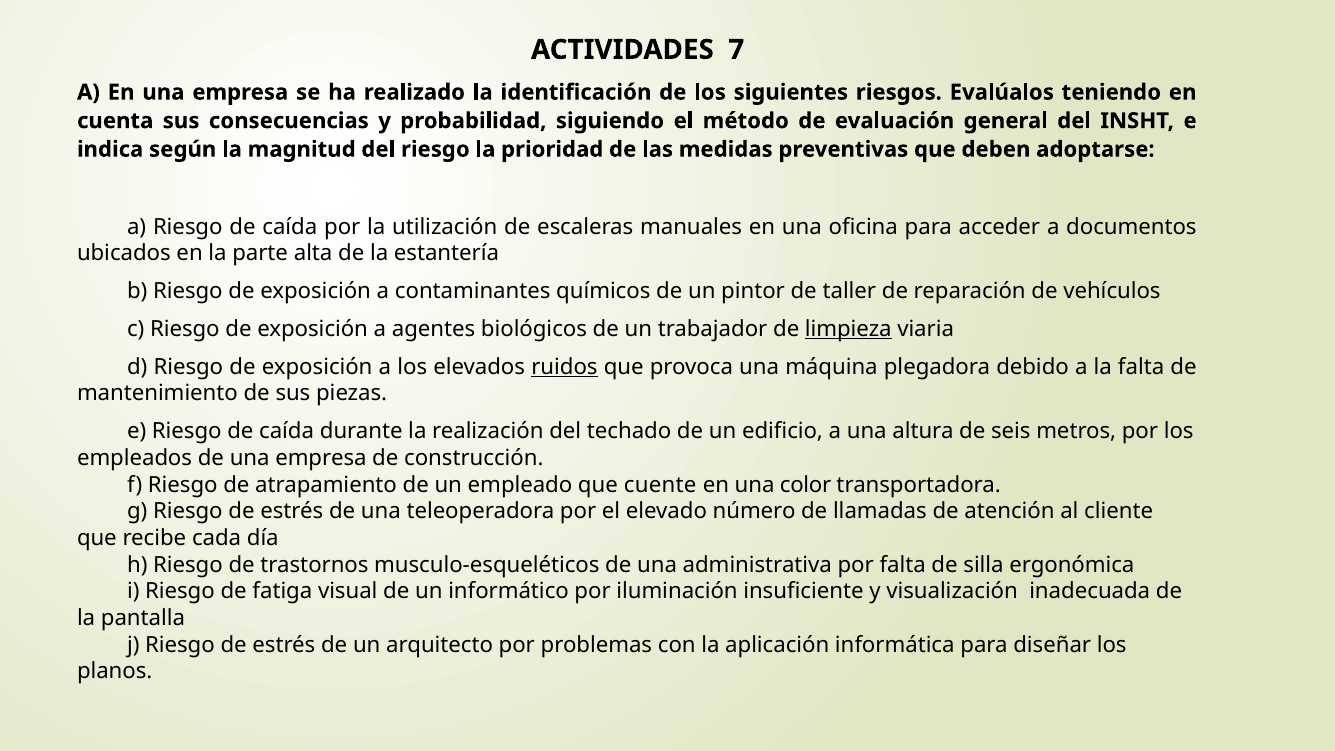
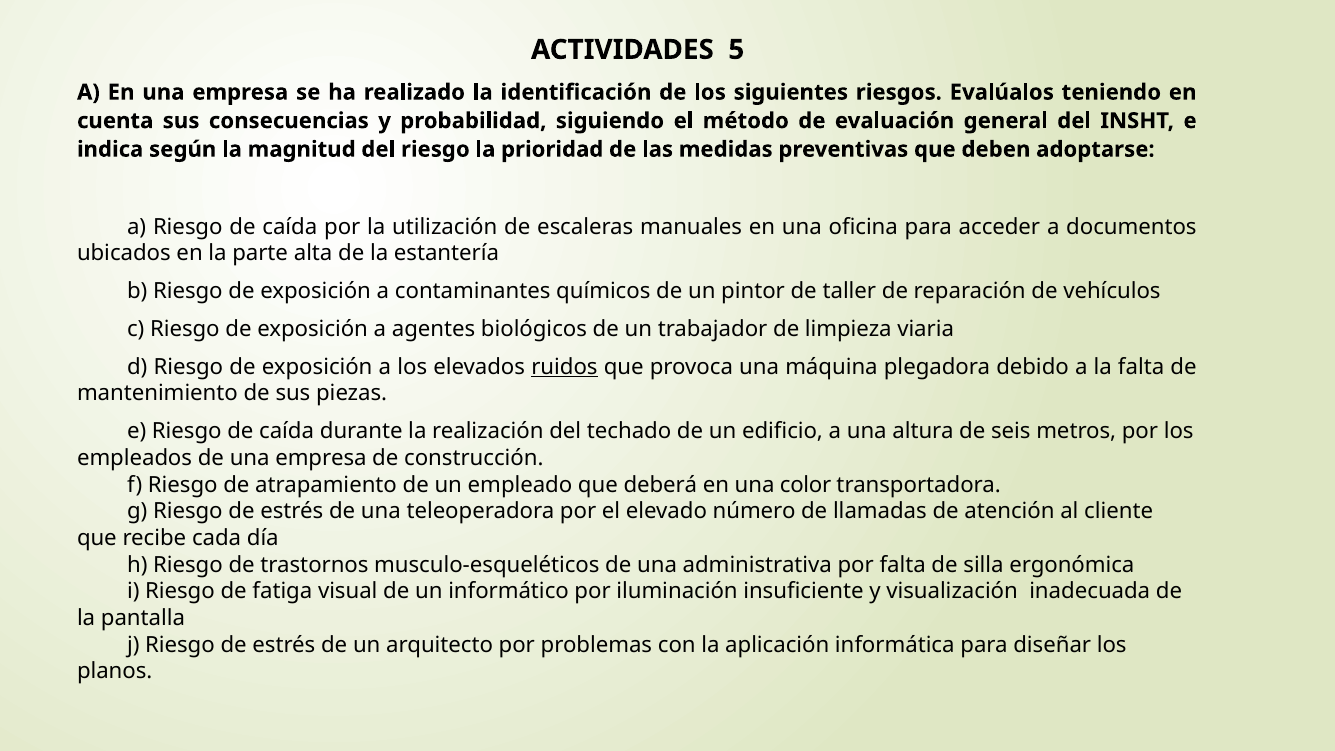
7: 7 -> 5
limpieza underline: present -> none
cuente: cuente -> deberá
